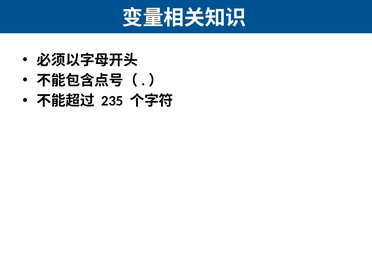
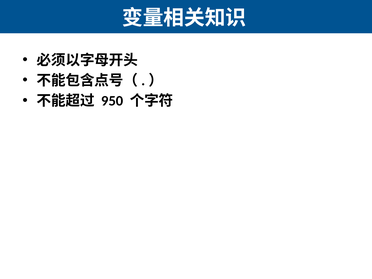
235: 235 -> 950
